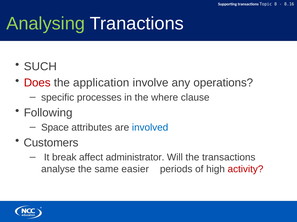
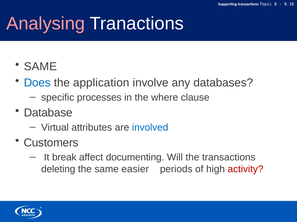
Analysing colour: light green -> pink
SUCH at (40, 67): SUCH -> SAME
Does colour: red -> blue
operations: operations -> databases
Following: Following -> Database
Space: Space -> Virtual
administrator: administrator -> documenting
analyse: analyse -> deleting
